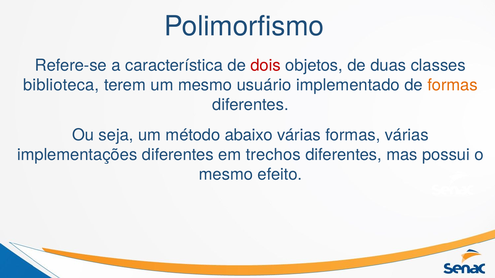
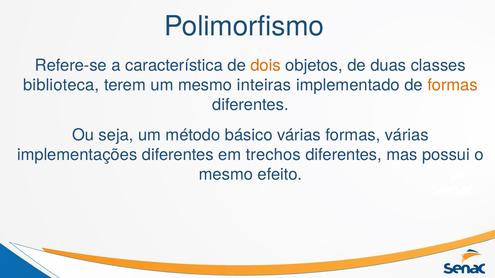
dois colour: red -> orange
usuário: usuário -> inteiras
abaixo: abaixo -> básico
